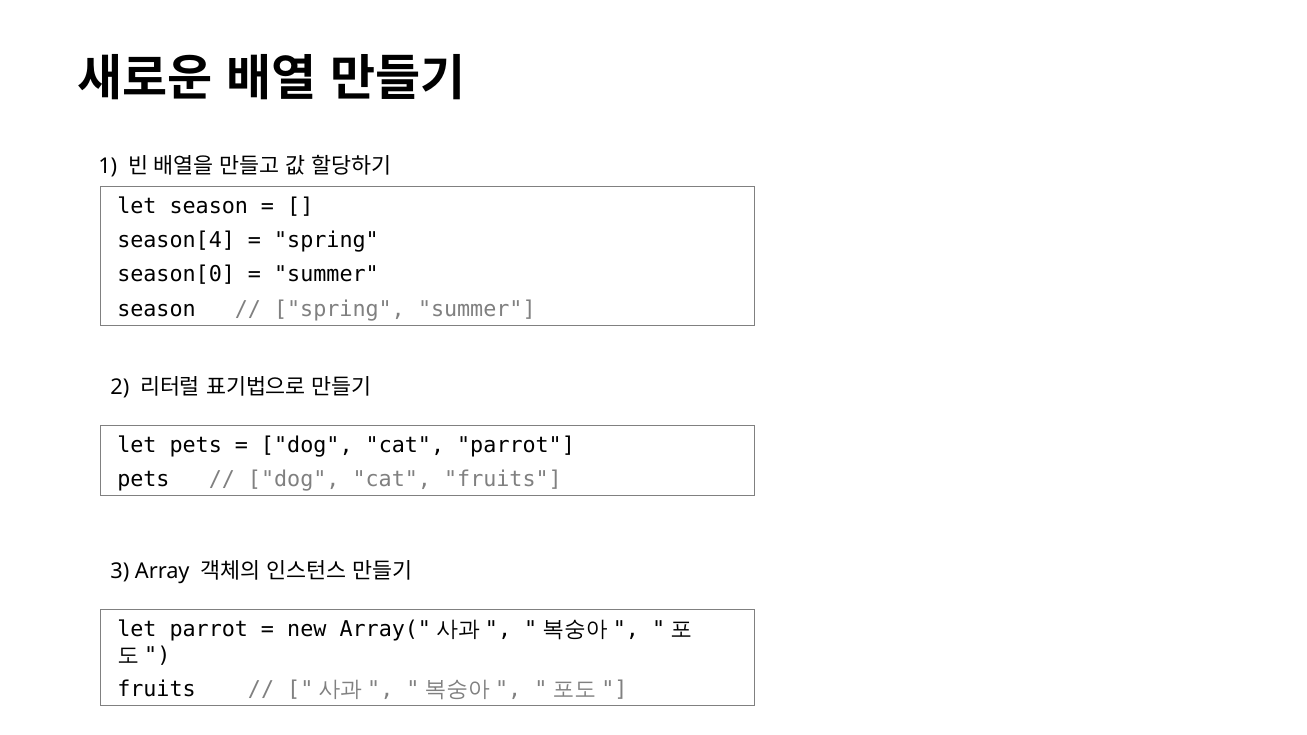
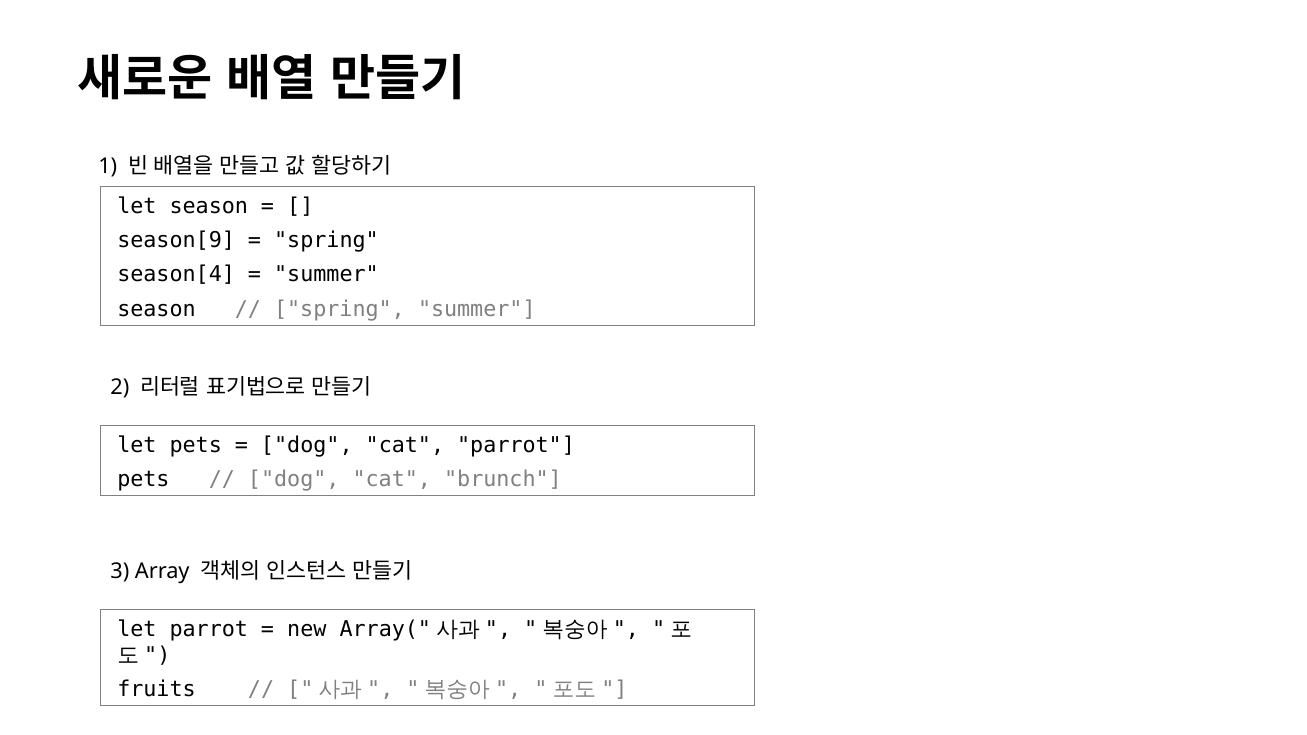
season[4: season[4 -> season[9
season[0: season[0 -> season[4
cat fruits: fruits -> brunch
